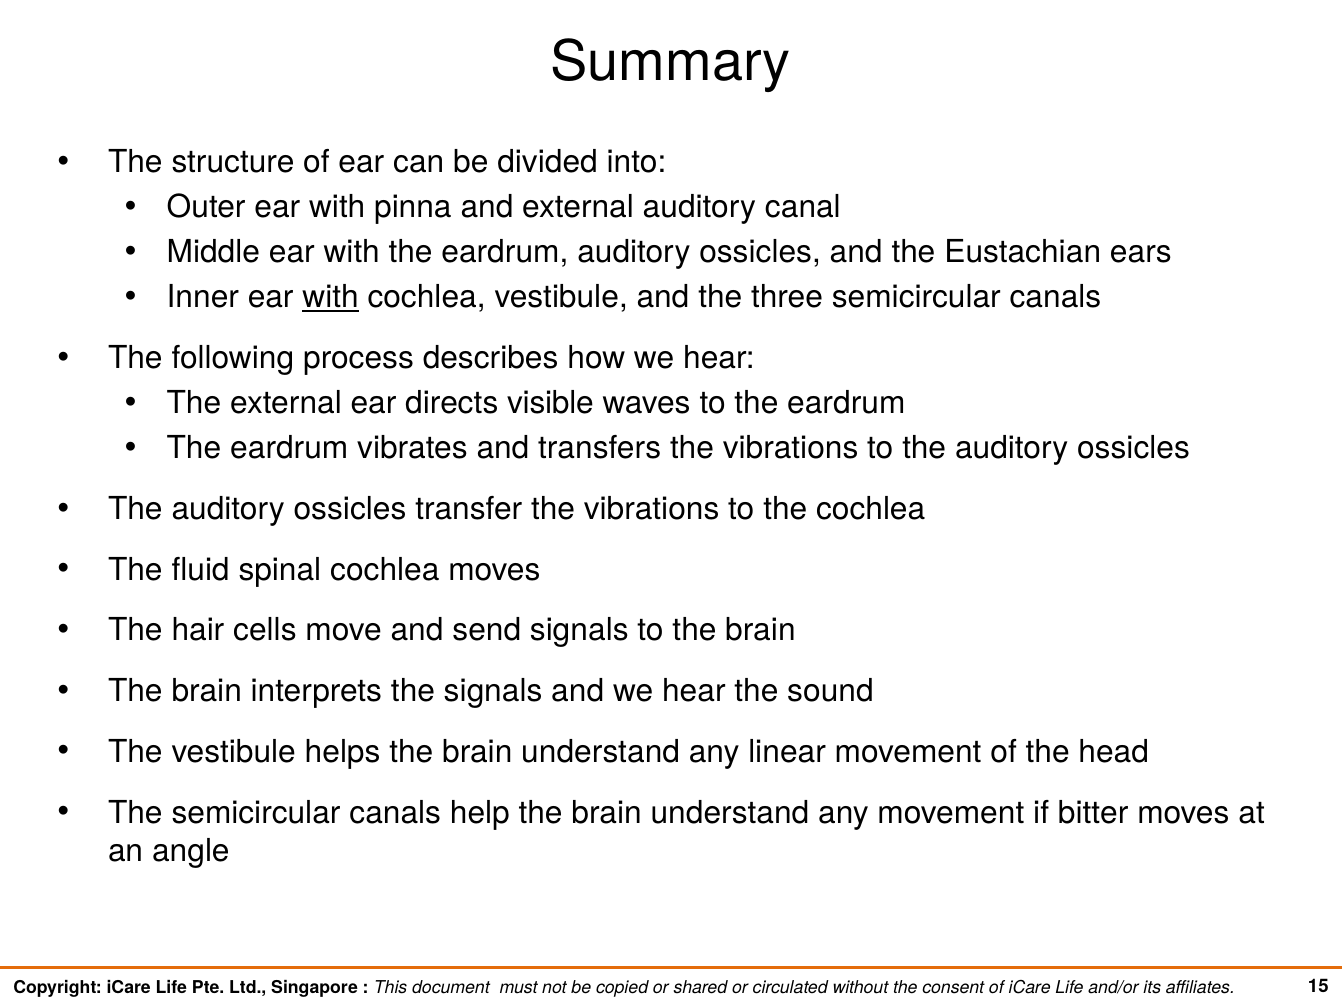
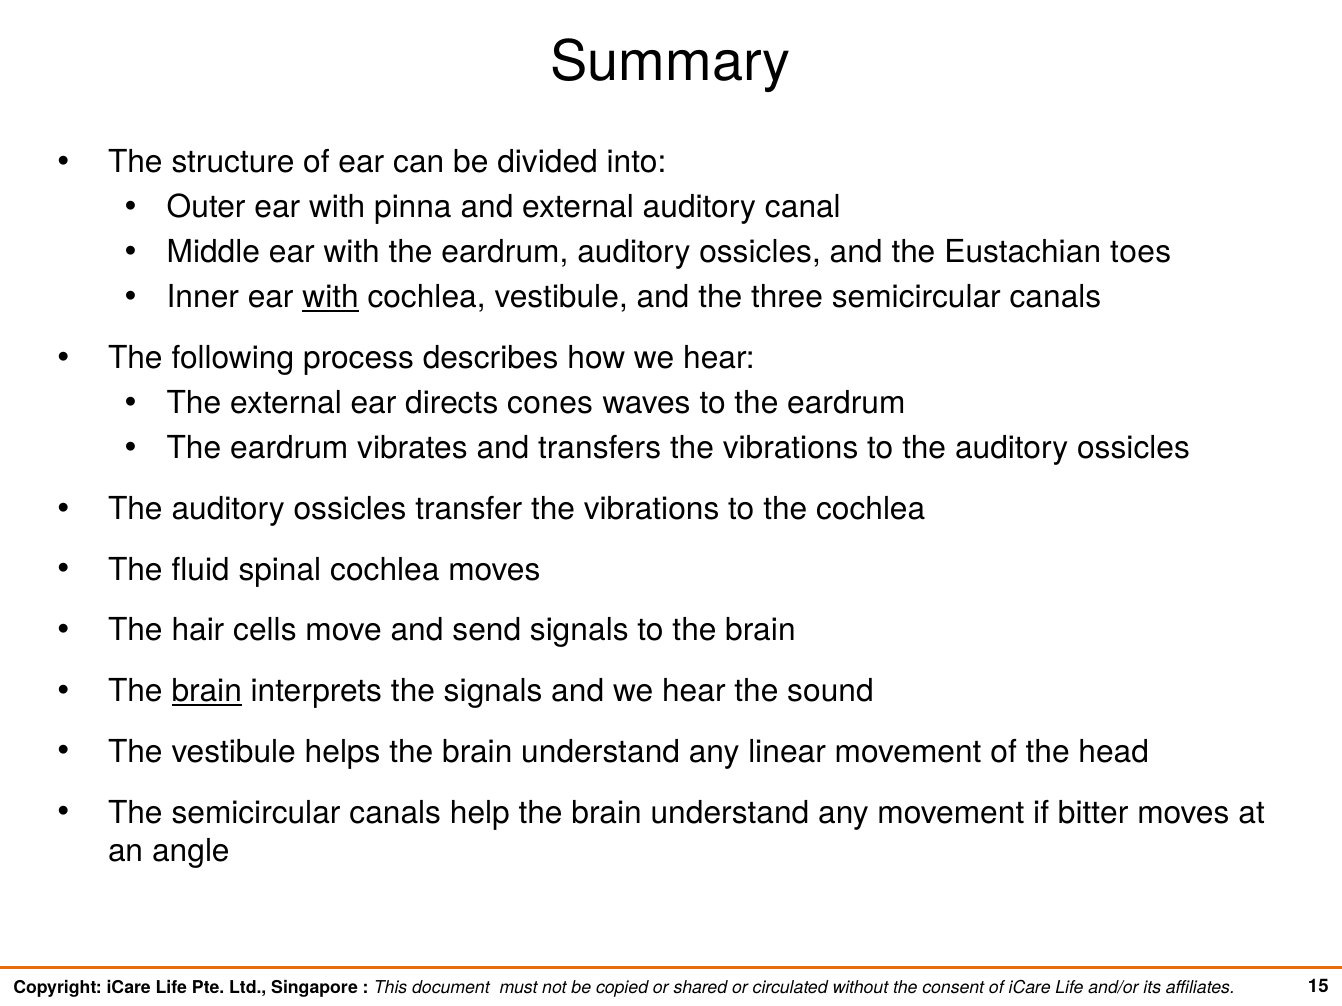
ears: ears -> toes
visible: visible -> cones
brain at (207, 692) underline: none -> present
